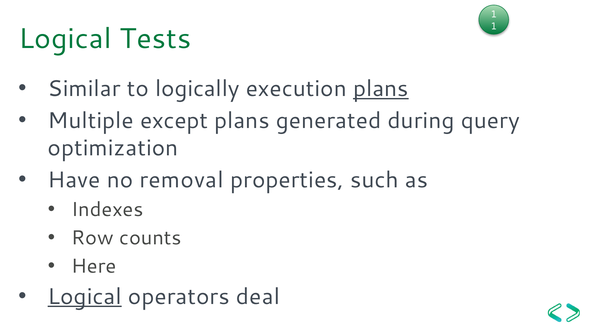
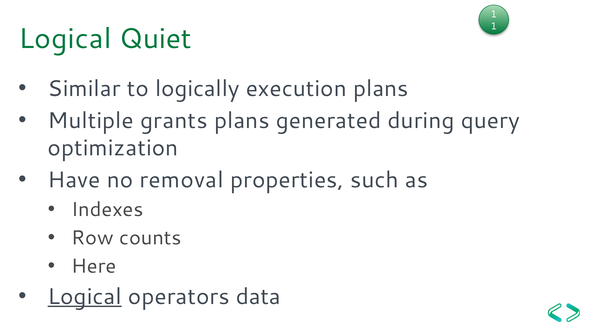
Tests: Tests -> Quiet
plans at (381, 89) underline: present -> none
except: except -> grants
deal: deal -> data
